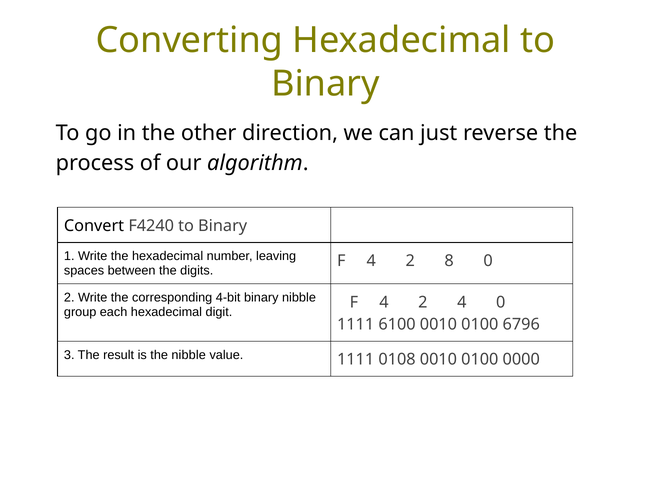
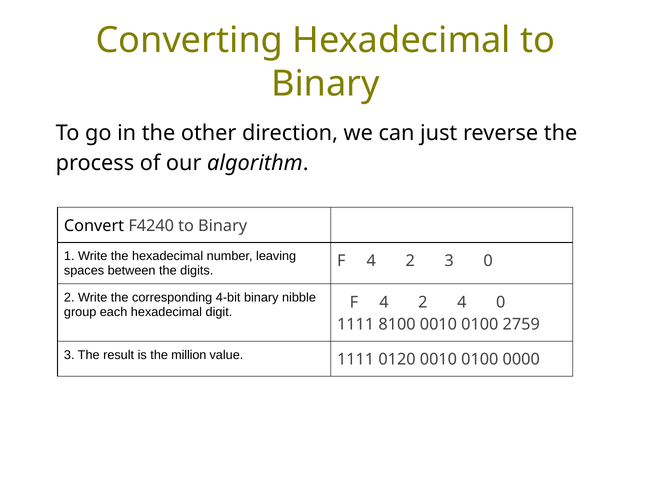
2 8: 8 -> 3
6100: 6100 -> 8100
6796: 6796 -> 2759
the nibble: nibble -> million
0108: 0108 -> 0120
